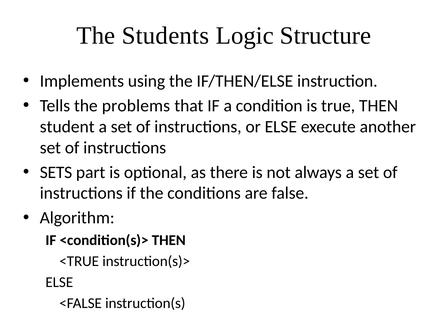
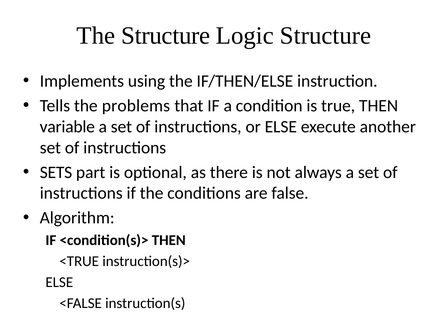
The Students: Students -> Structure
student: student -> variable
